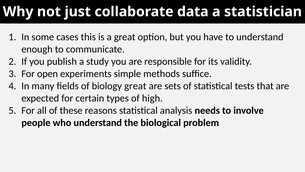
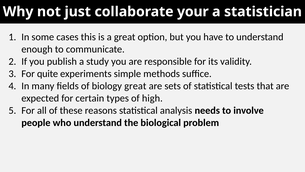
data: data -> your
open: open -> quite
